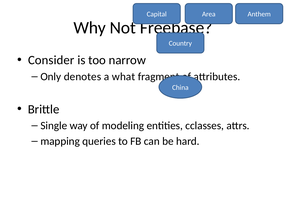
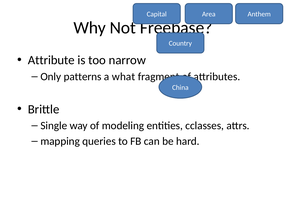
Consider: Consider -> Attribute
denotes: denotes -> patterns
